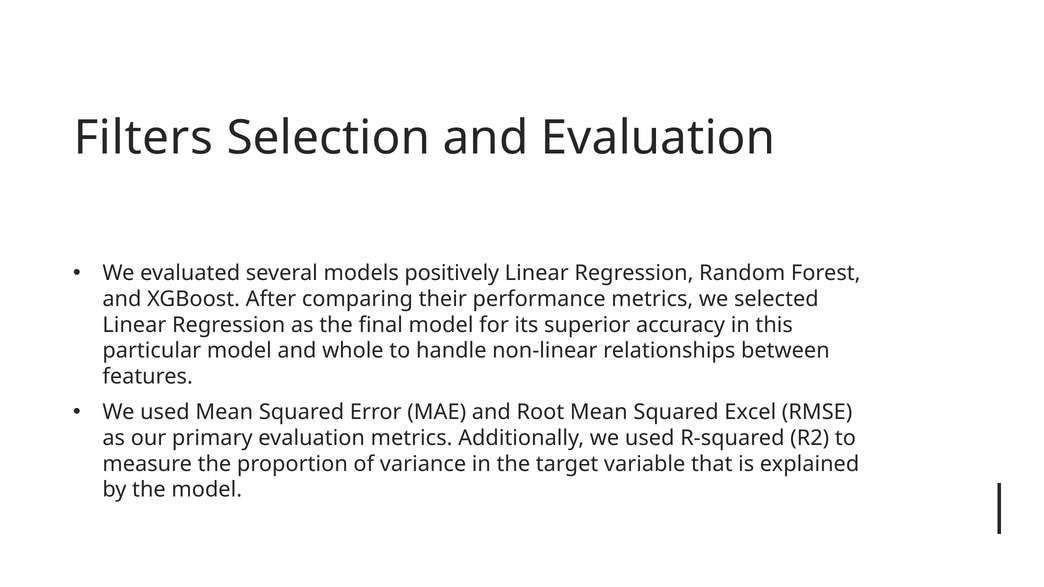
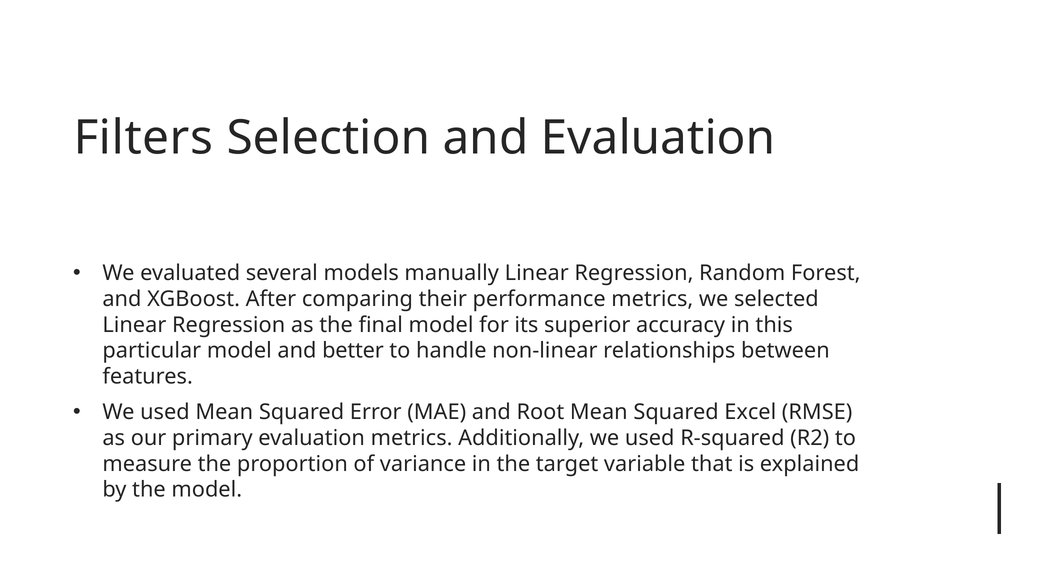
positively: positively -> manually
whole: whole -> better
